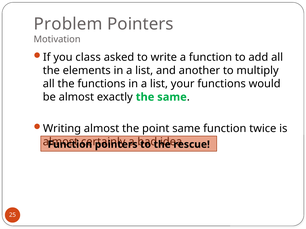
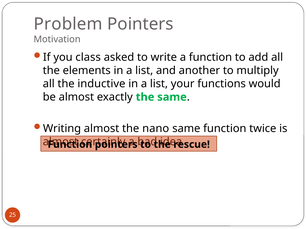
the functions: functions -> inductive
point: point -> nano
